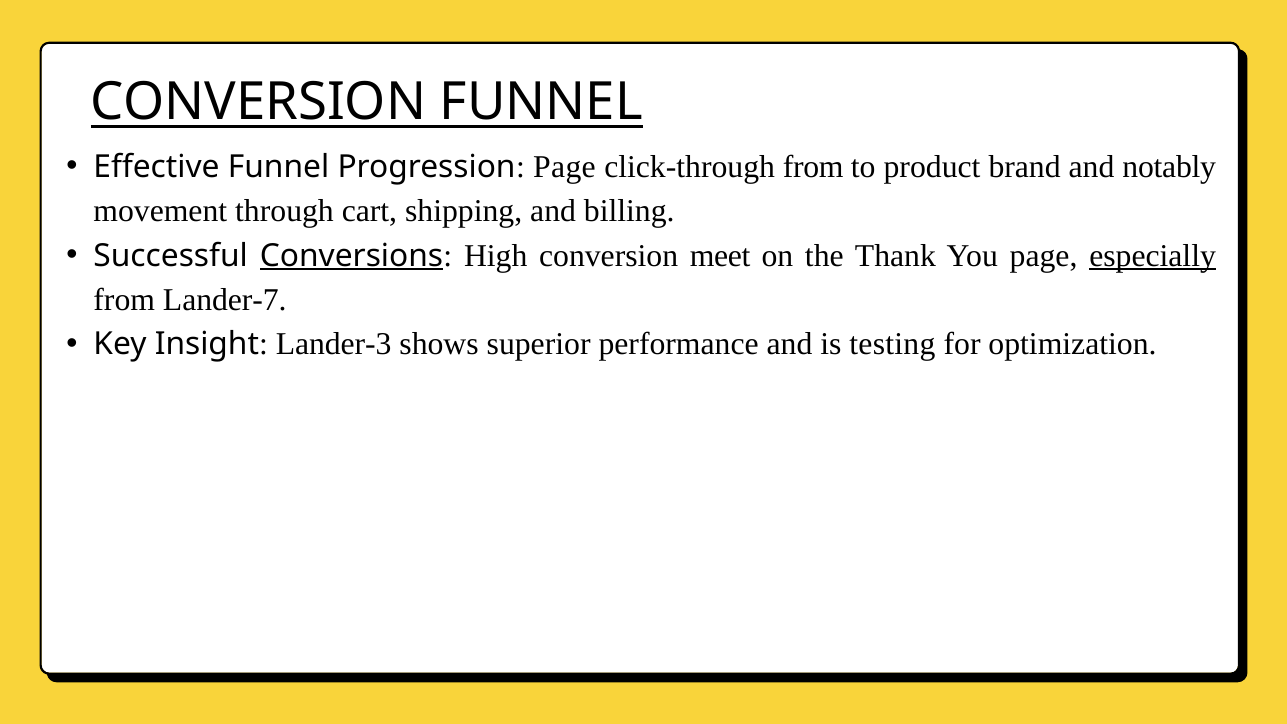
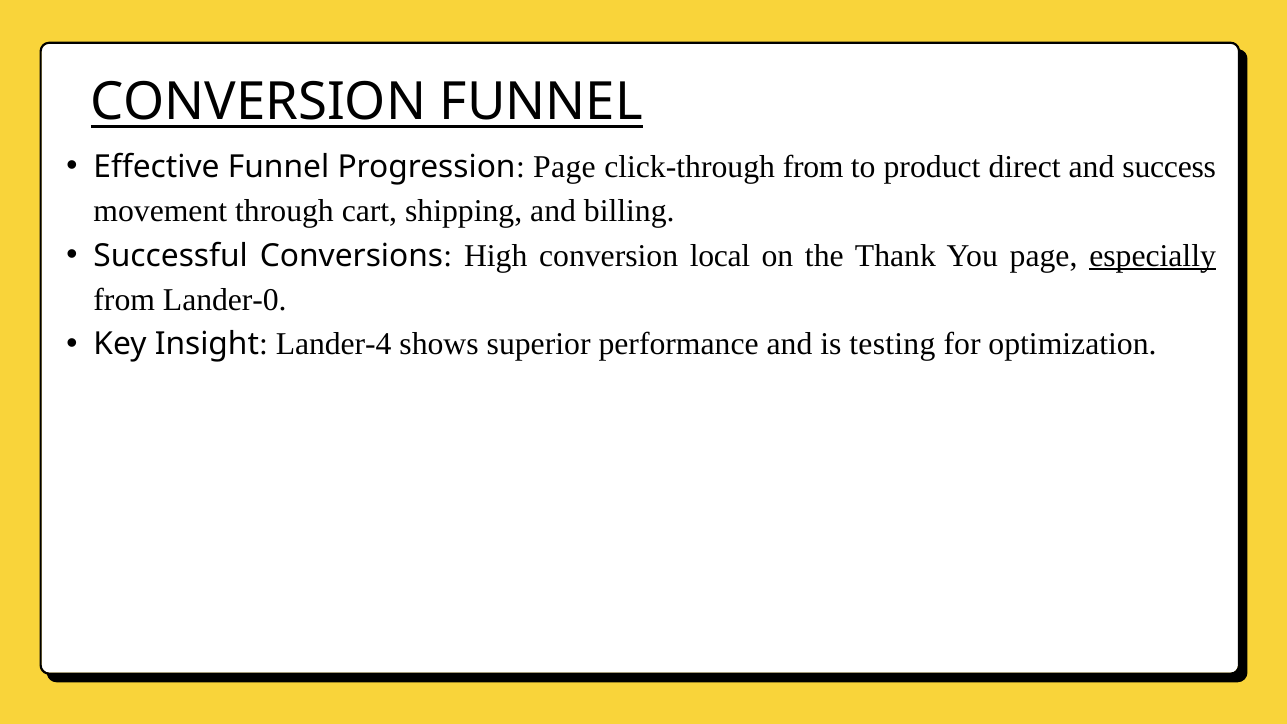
brand: brand -> direct
notably: notably -> success
Conversions underline: present -> none
meet: meet -> local
Lander-7: Lander-7 -> Lander-0
Lander-3: Lander-3 -> Lander-4
